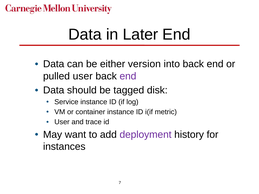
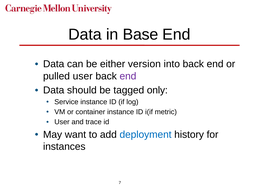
Later: Later -> Base
disk: disk -> only
deployment colour: purple -> blue
